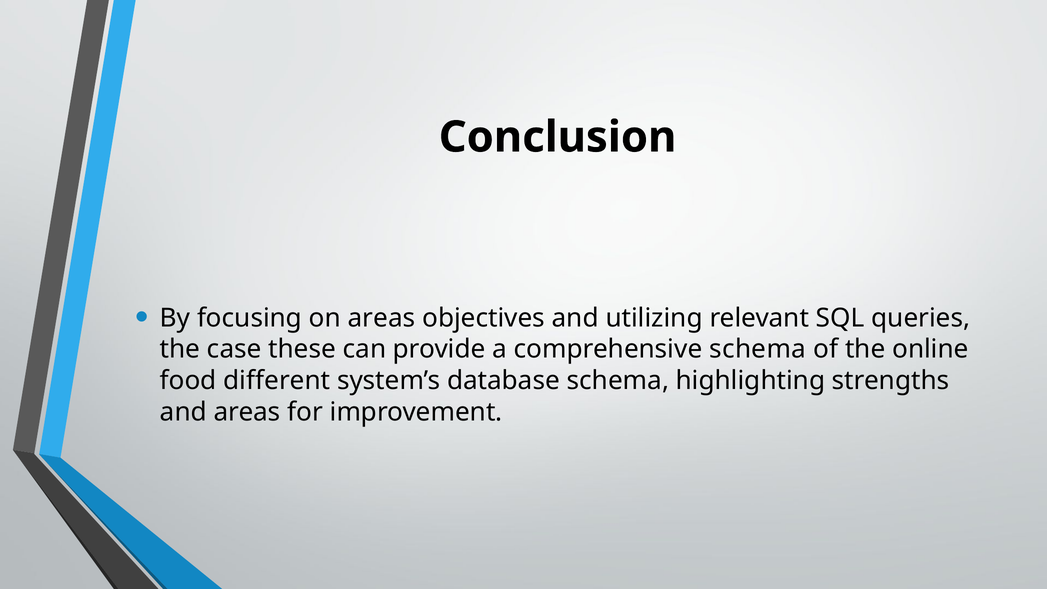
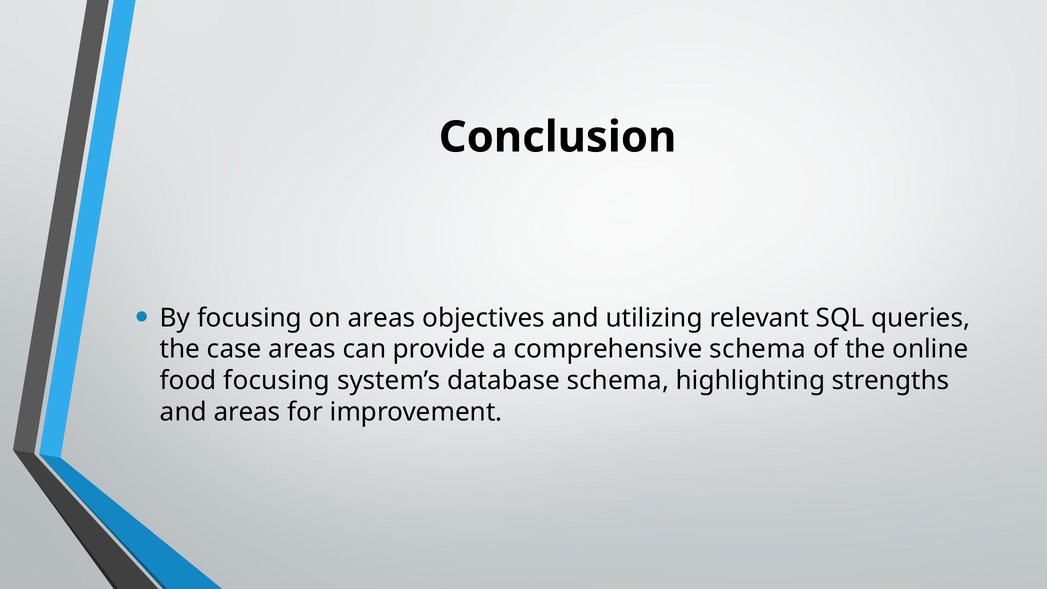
case these: these -> areas
food different: different -> focusing
